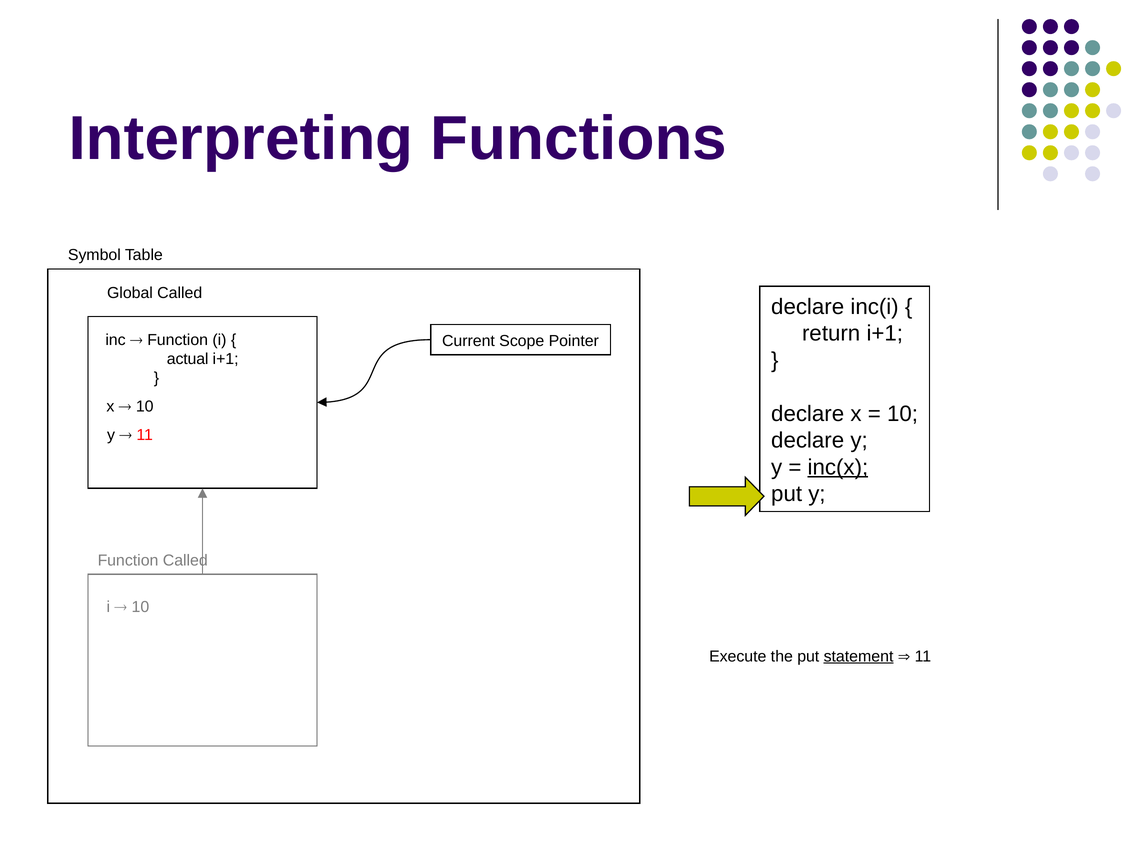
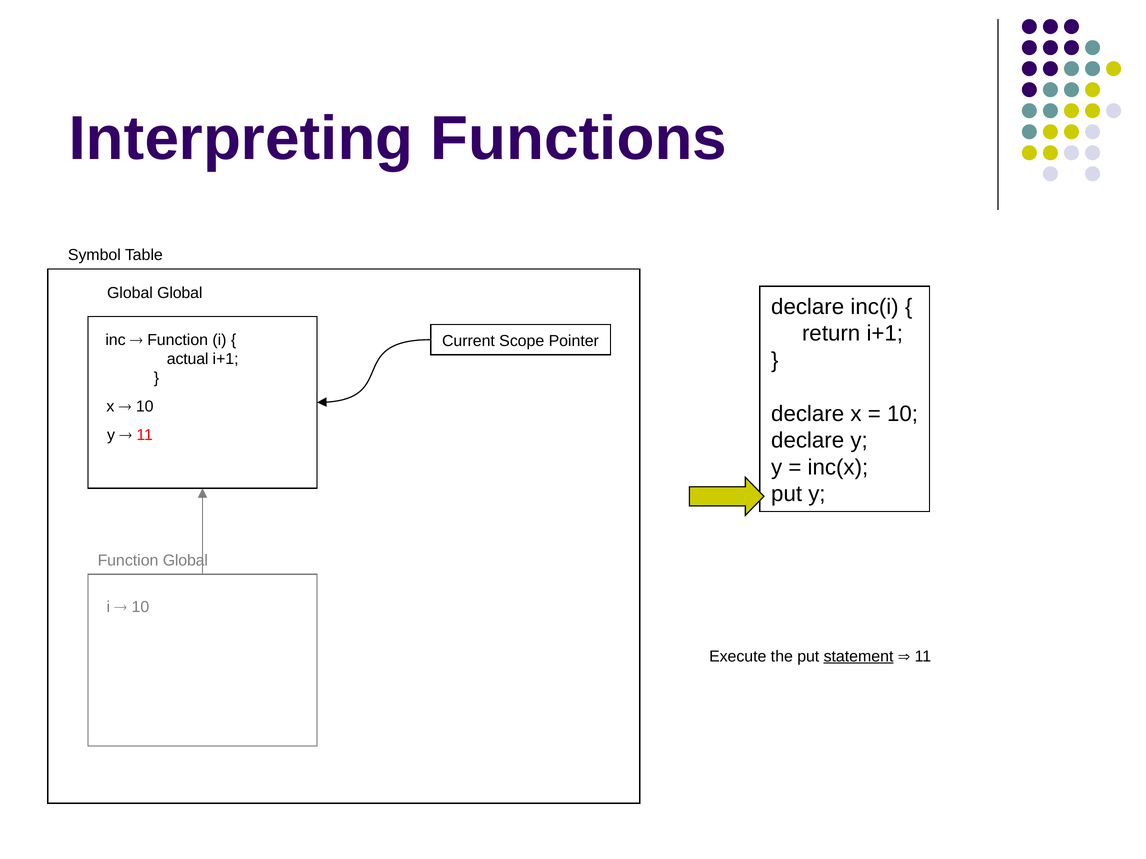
Global Called: Called -> Global
inc(x underline: present -> none
Function Called: Called -> Global
